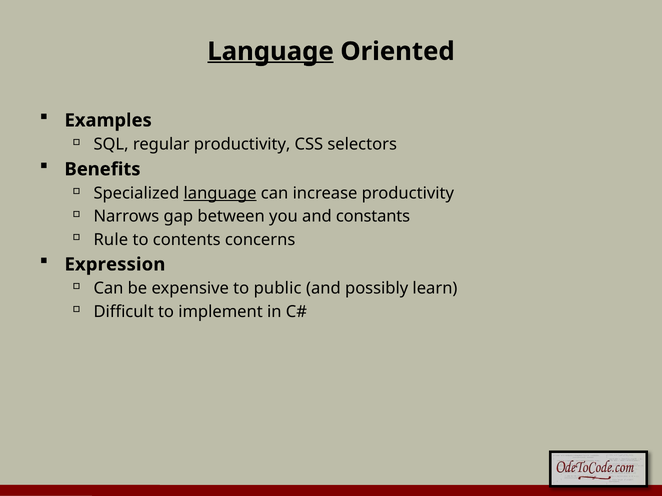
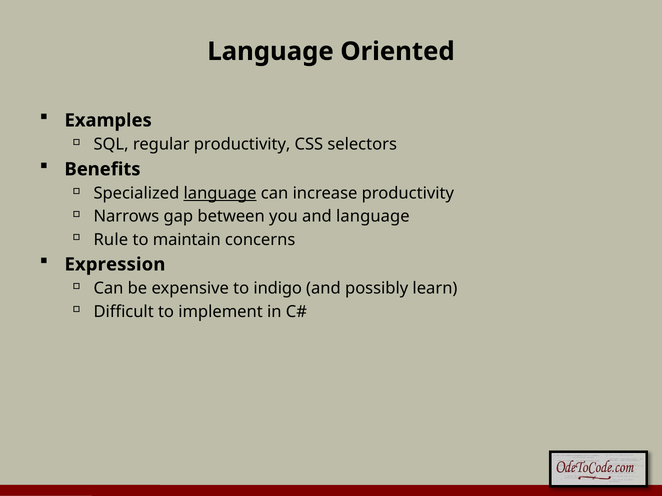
Language at (271, 51) underline: present -> none
and constants: constants -> language
contents: contents -> maintain
public: public -> indigo
